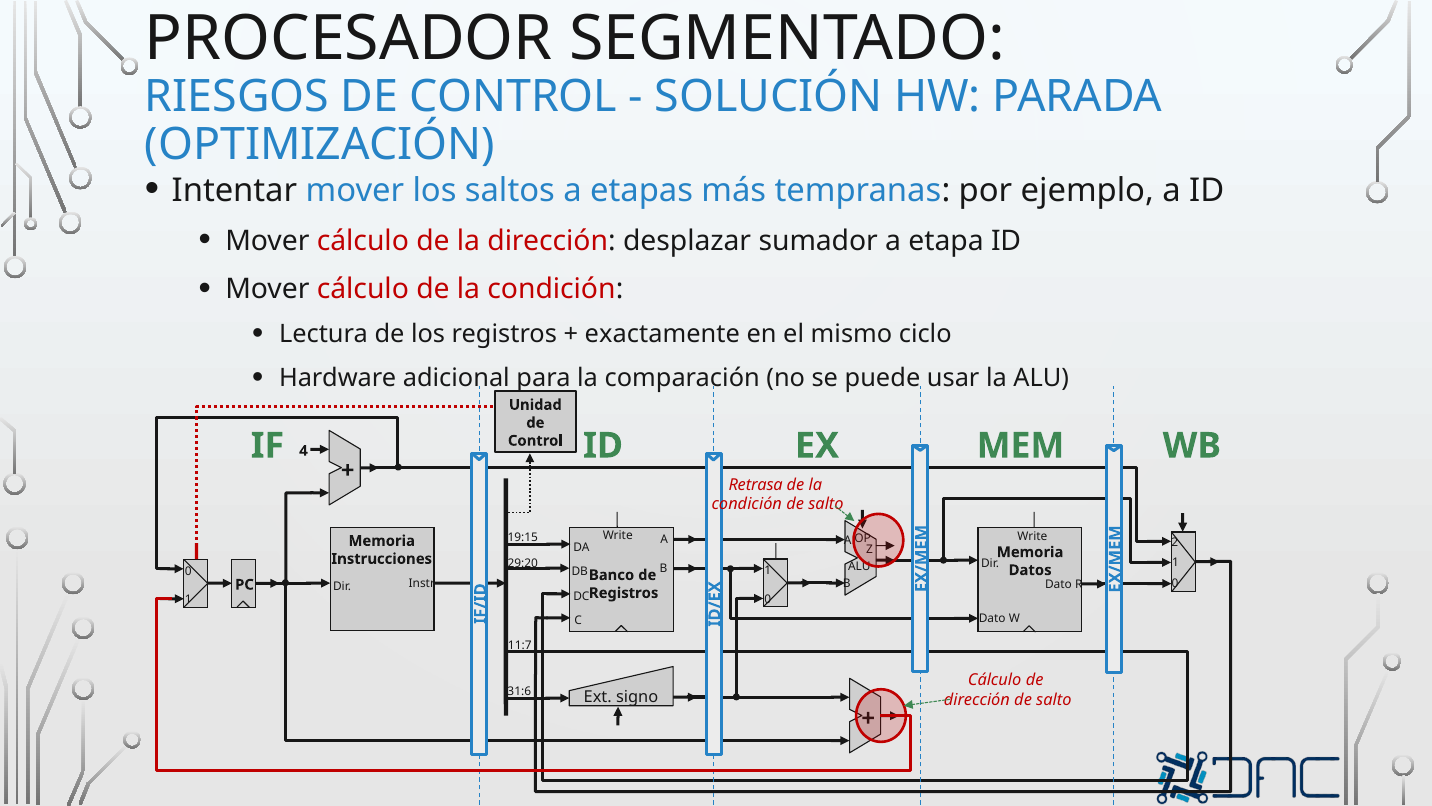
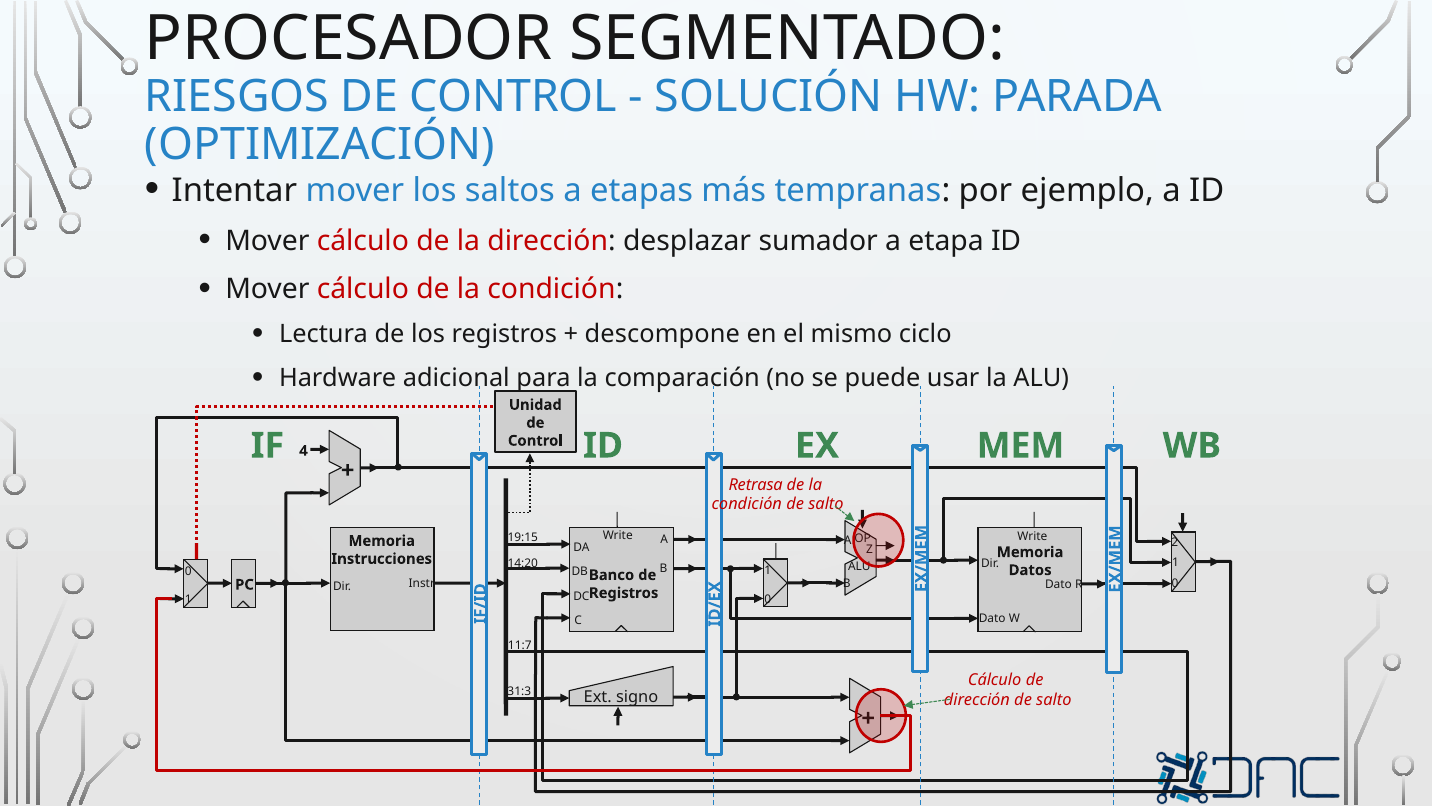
exactamente: exactamente -> descompone
29:20: 29:20 -> 14:20
31:6: 31:6 -> 31:3
